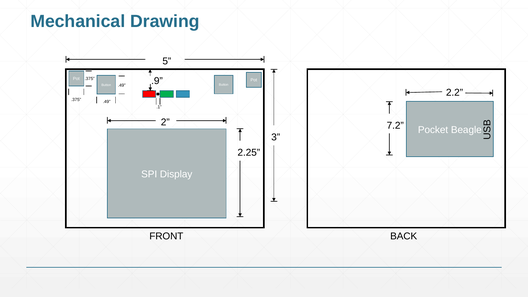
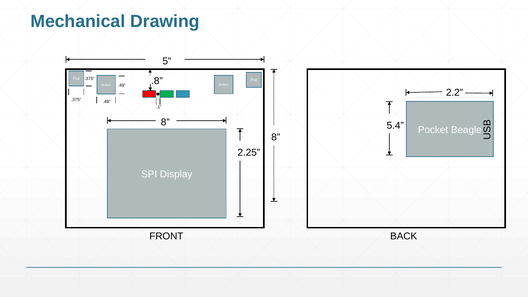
.9: .9 -> .8
2 at (165, 122): 2 -> 8
7.2: 7.2 -> 5.4
3 at (276, 137): 3 -> 8
